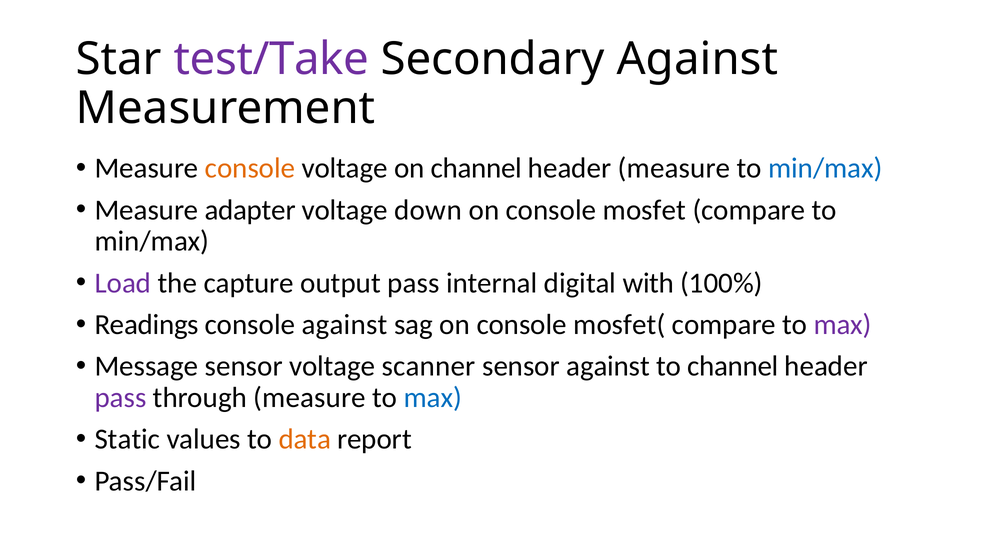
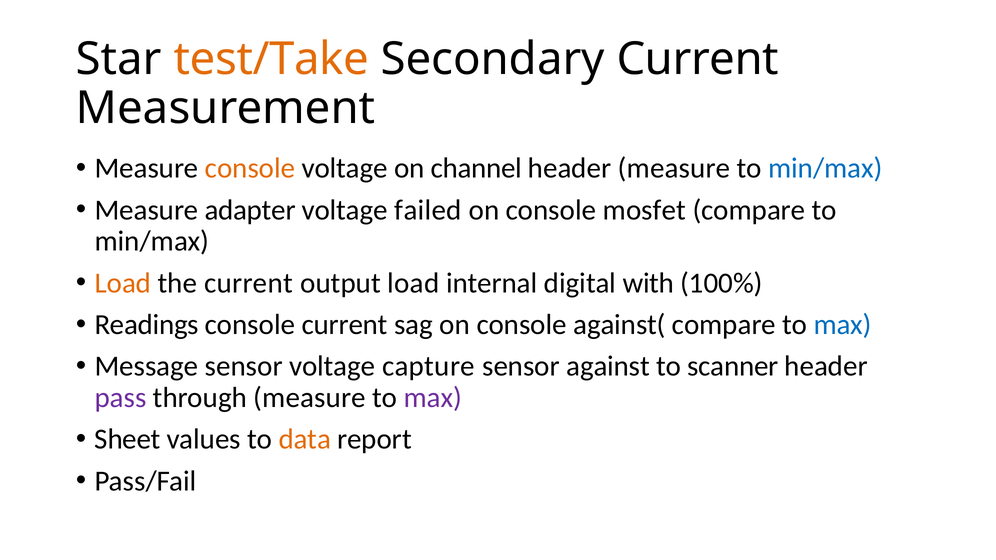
test/Take colour: purple -> orange
Secondary Against: Against -> Current
down: down -> failed
Load at (123, 283) colour: purple -> orange
the capture: capture -> current
output pass: pass -> load
console against: against -> current
mosfet(: mosfet( -> against(
max at (843, 325) colour: purple -> blue
scanner: scanner -> capture
to channel: channel -> scanner
max at (433, 398) colour: blue -> purple
Static: Static -> Sheet
